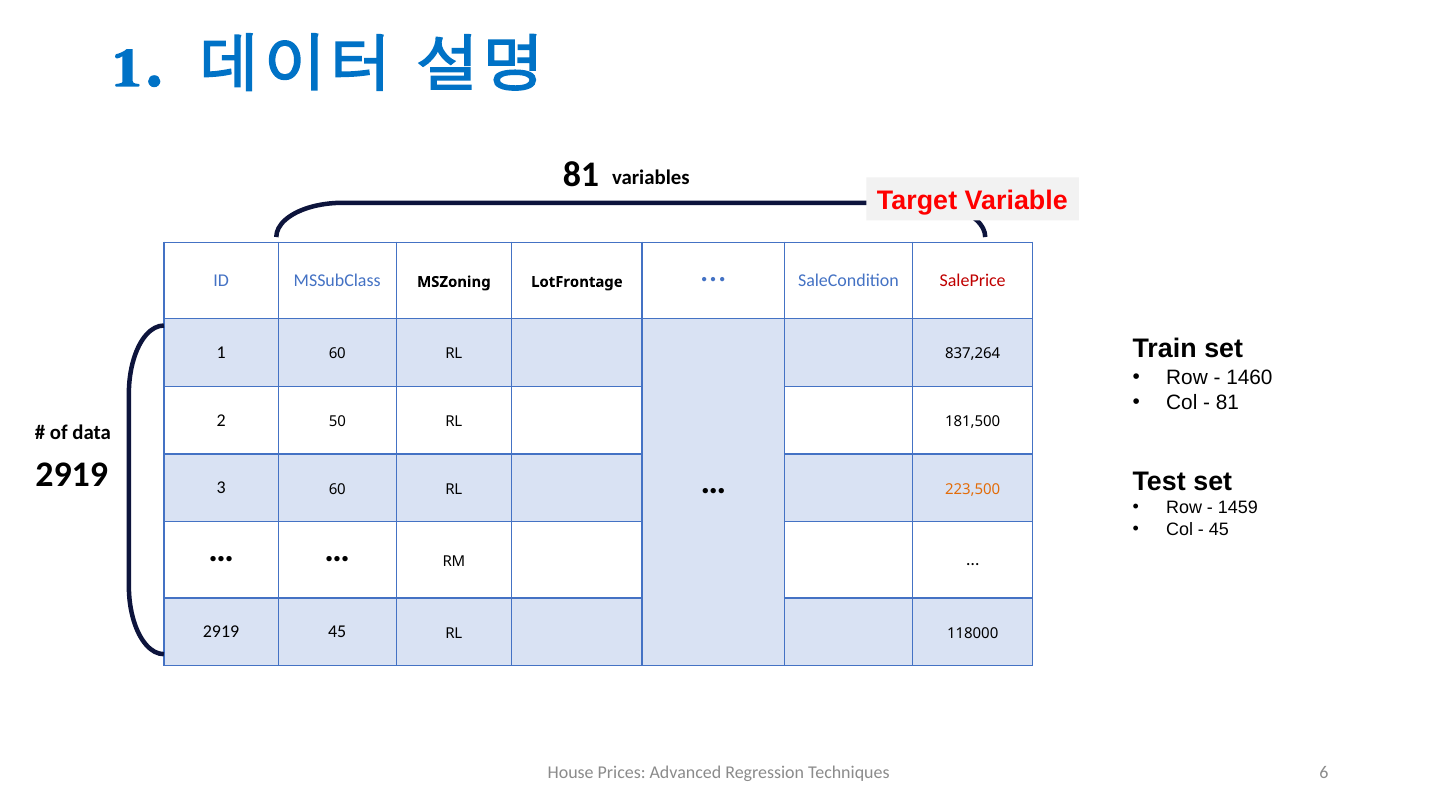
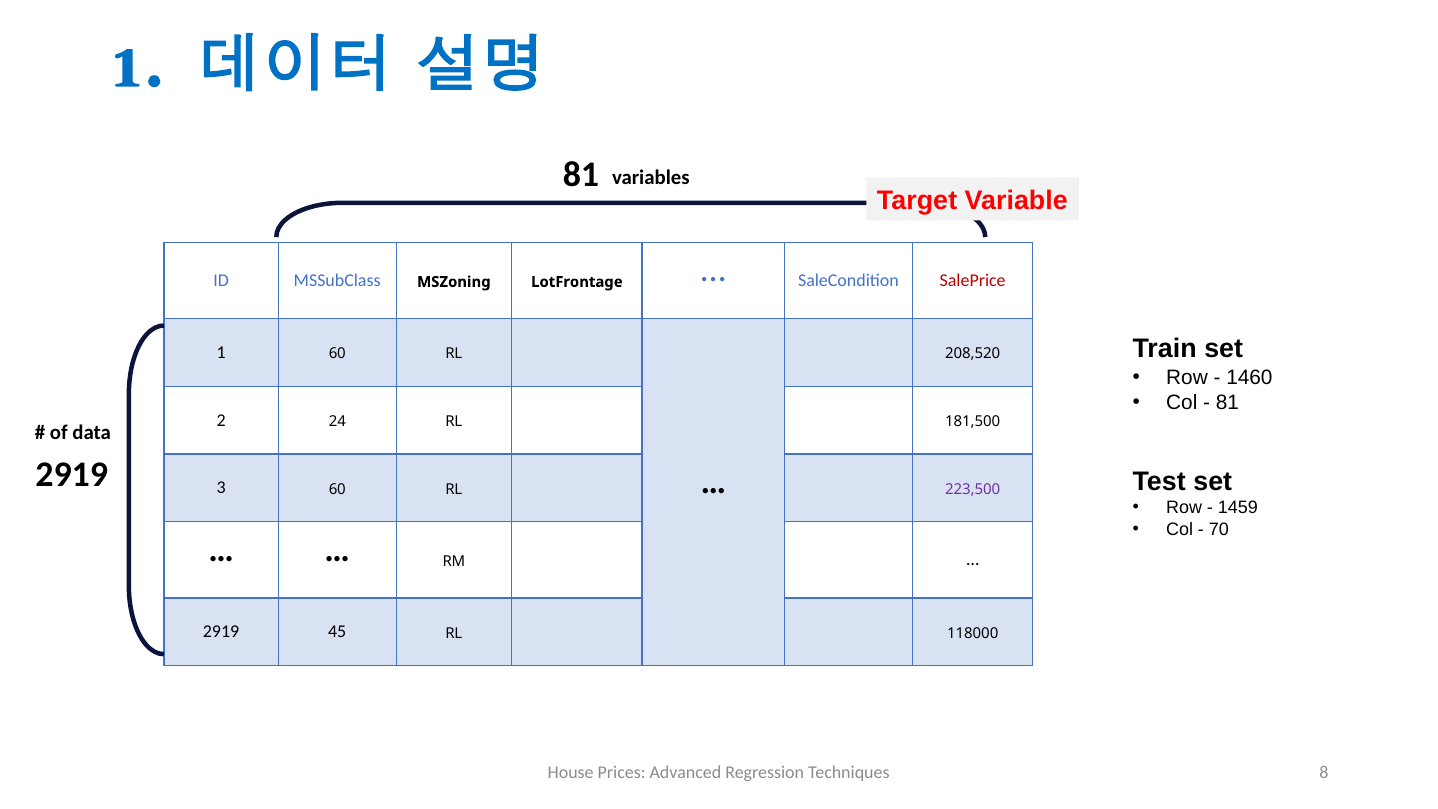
837,264: 837,264 -> 208,520
50: 50 -> 24
223,500 colour: orange -> purple
45 at (1219, 529): 45 -> 70
6: 6 -> 8
